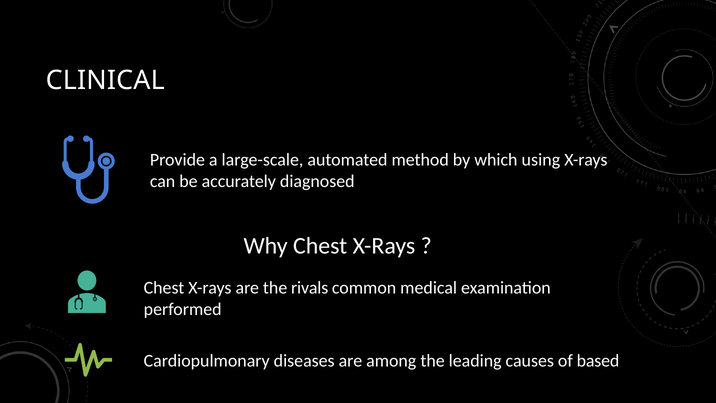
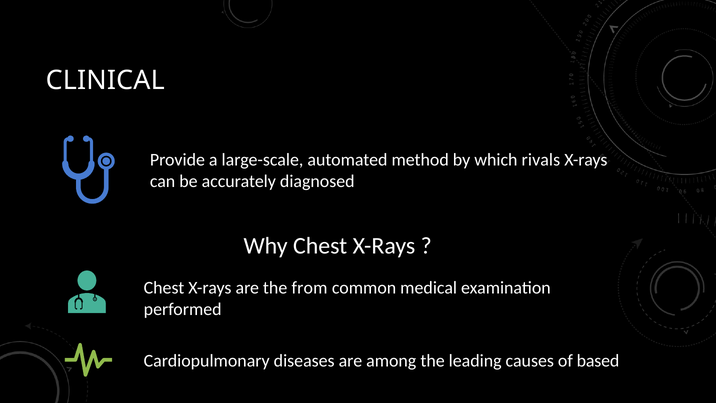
using: using -> rivals
rivals: rivals -> from
